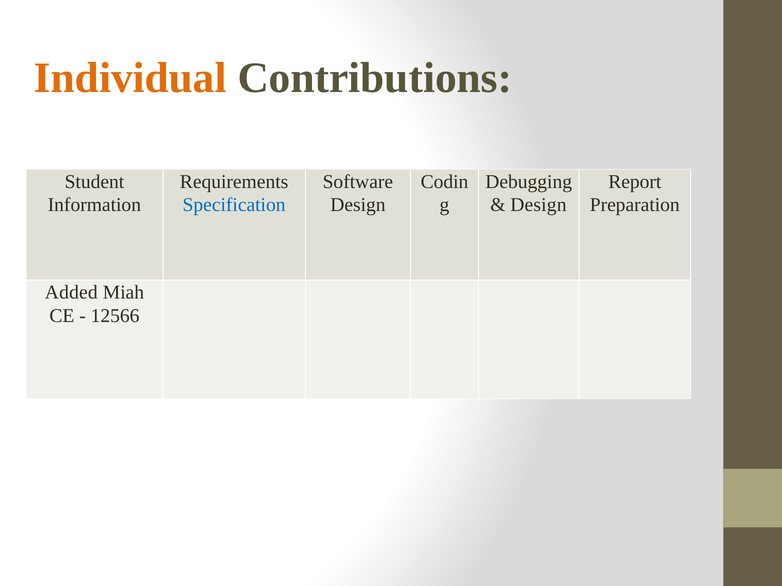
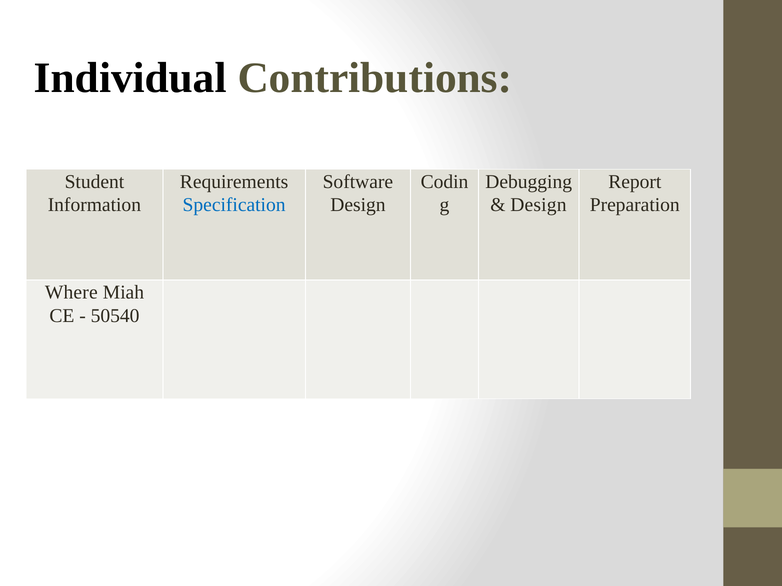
Individual colour: orange -> black
Added: Added -> Where
12566: 12566 -> 50540
